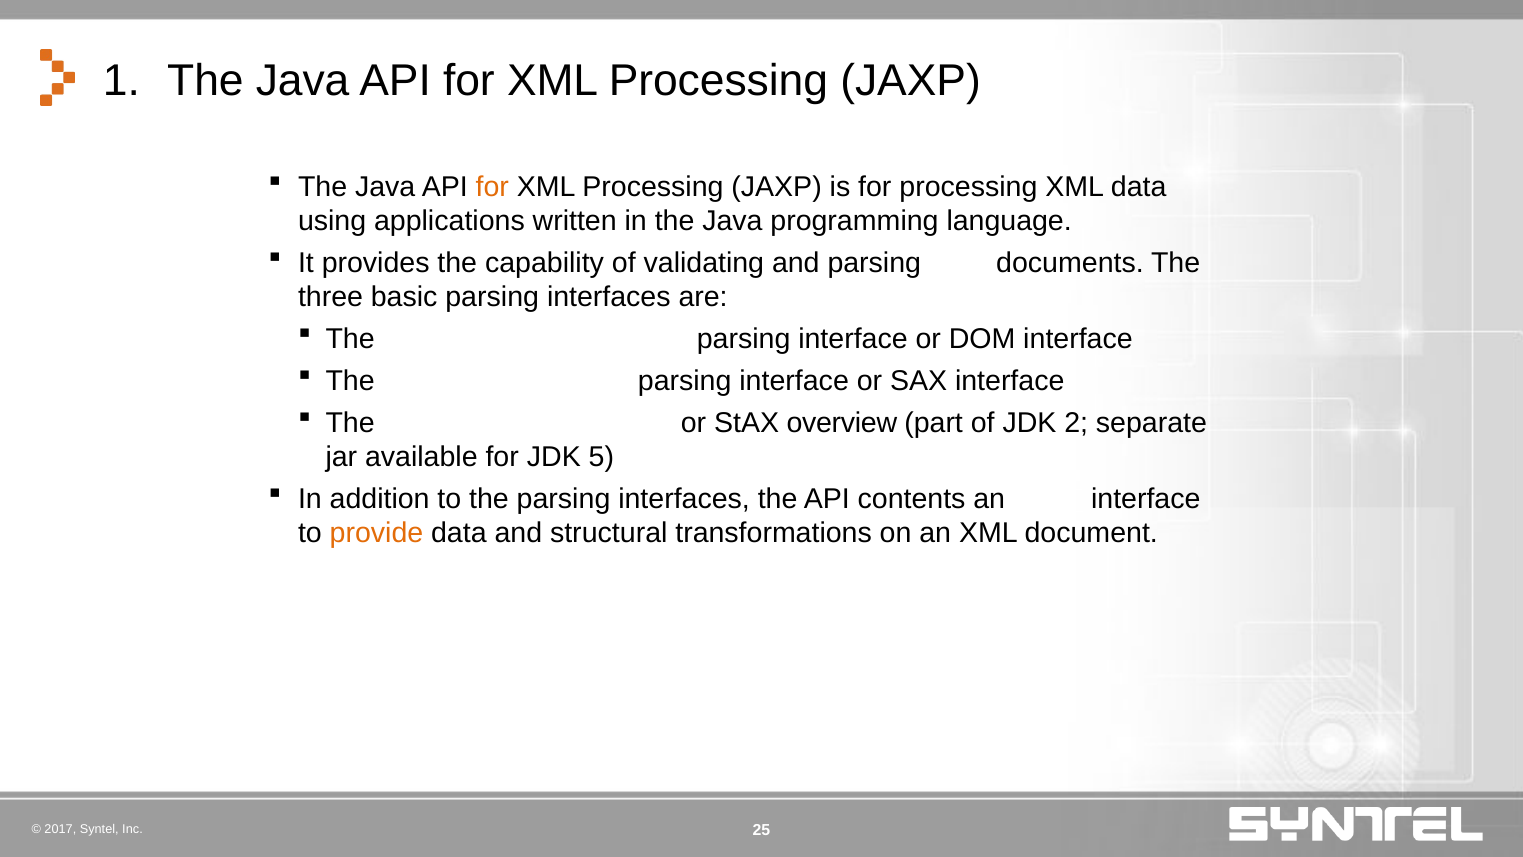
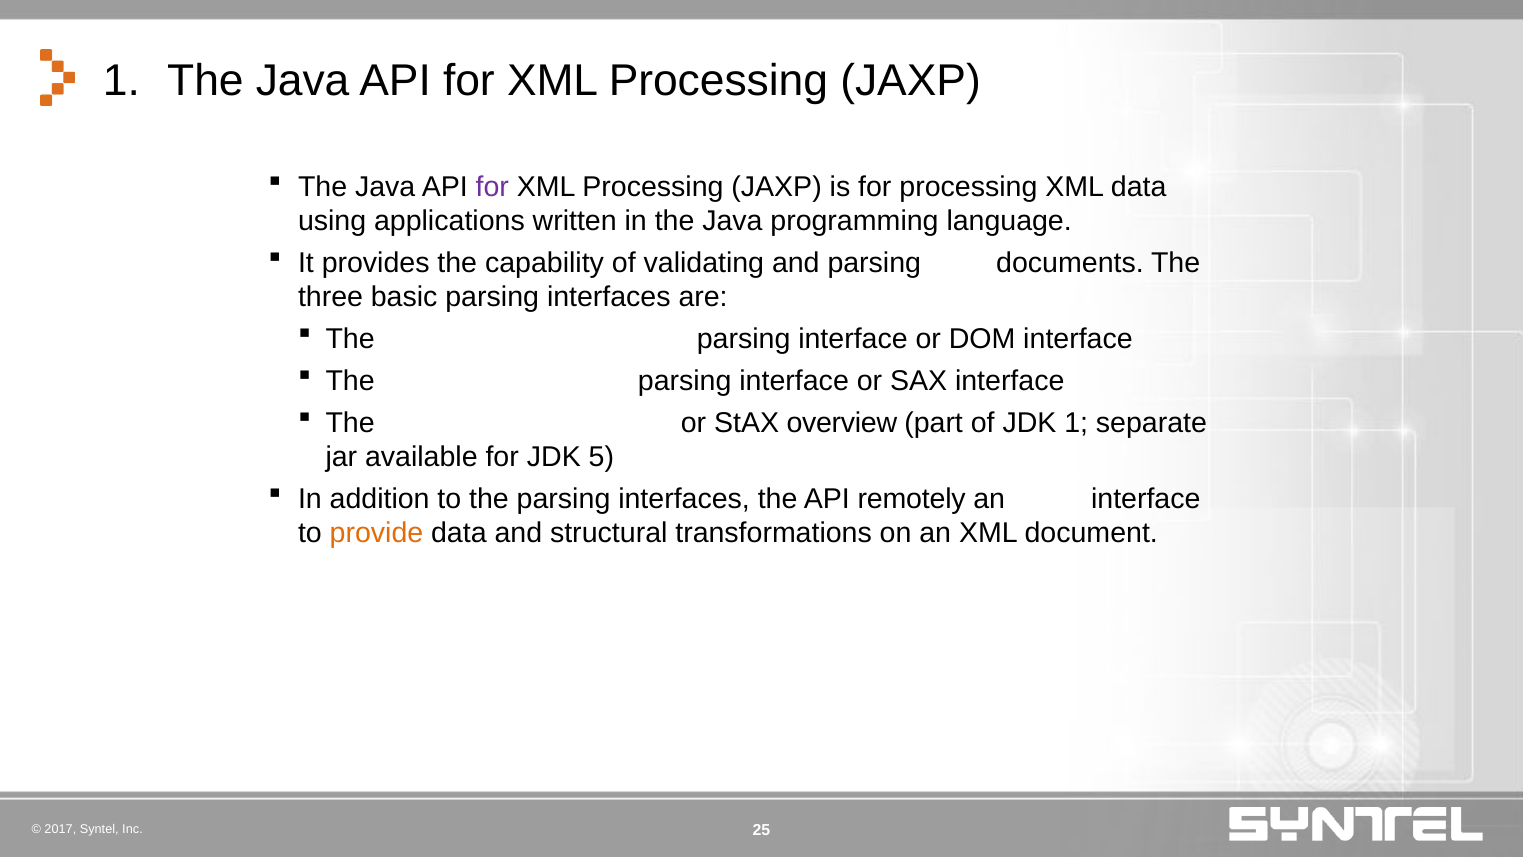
for at (492, 187) colour: orange -> purple
JDK 2: 2 -> 1
contents: contents -> remotely
